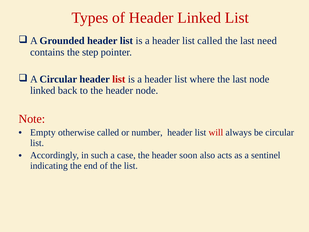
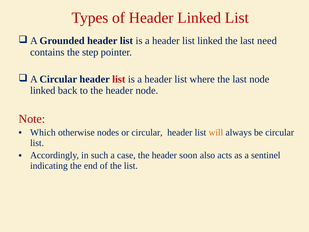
list called: called -> linked
Empty: Empty -> Which
otherwise called: called -> nodes
or number: number -> circular
will colour: red -> orange
